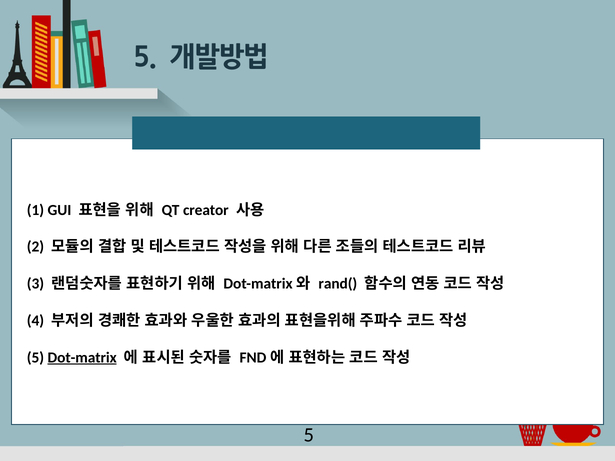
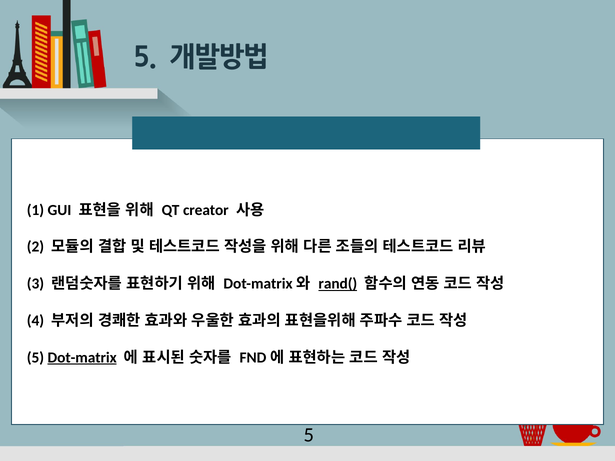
rand( underline: none -> present
